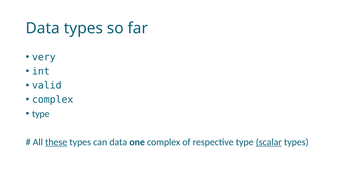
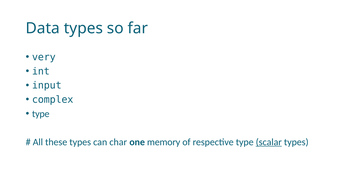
valid: valid -> input
these underline: present -> none
can data: data -> char
one complex: complex -> memory
